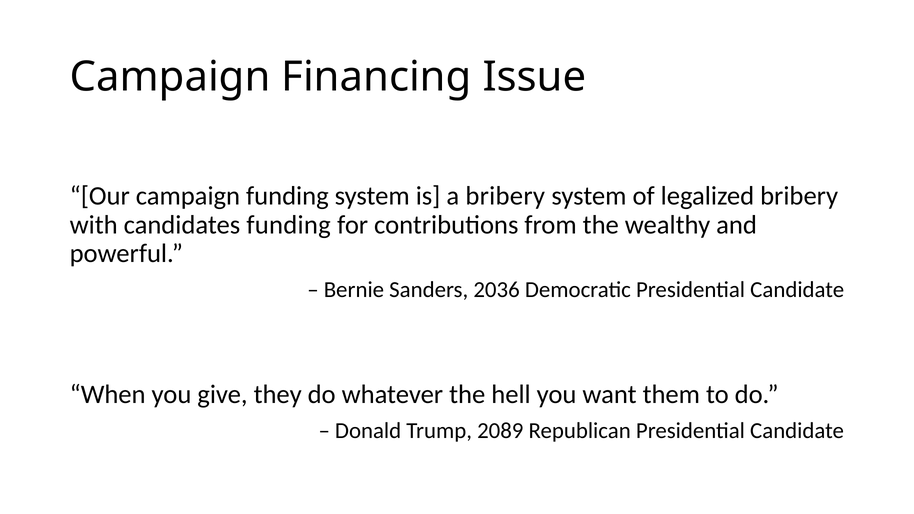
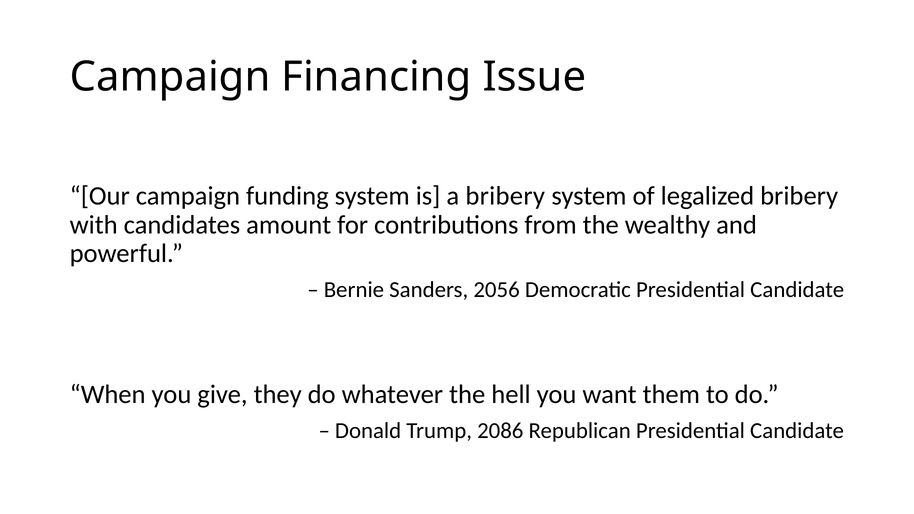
candidates funding: funding -> amount
2036: 2036 -> 2056
2089: 2089 -> 2086
